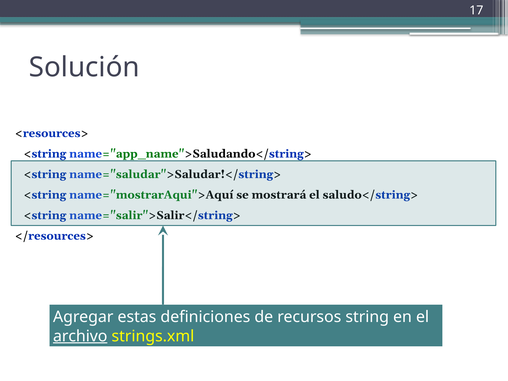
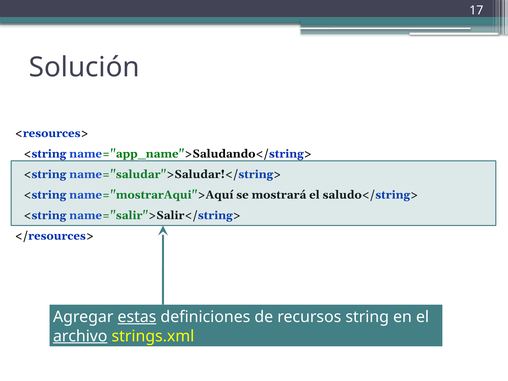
estas underline: none -> present
